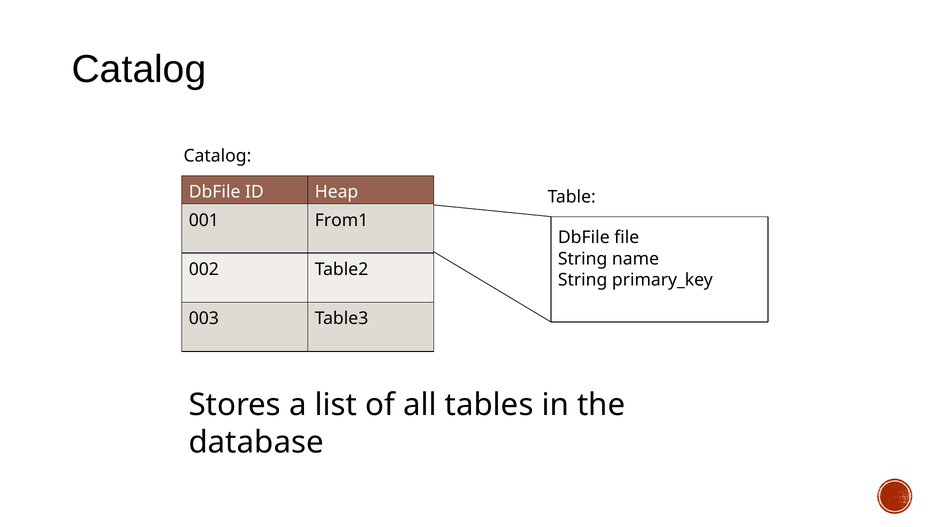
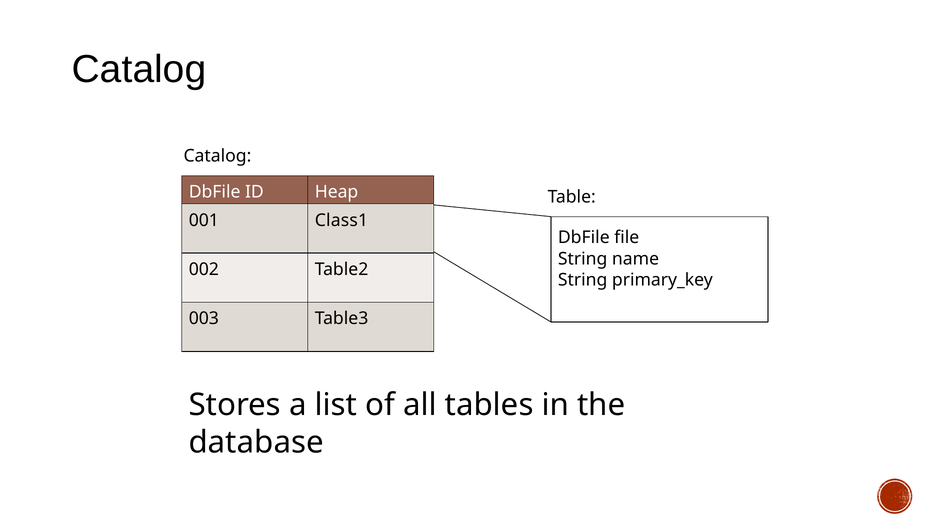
From1: From1 -> Class1
